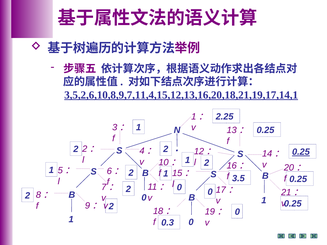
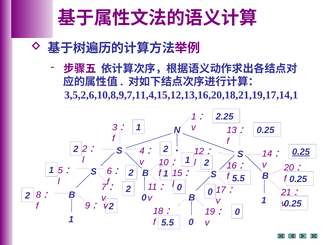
3,5,2,6,10,8,9,7,11,4,15,12,13,16,20,18,21,19,17,14,1 underline: present -> none
3.5 at (238, 178): 3.5 -> 5.5
0.3 at (168, 223): 0.3 -> 5.5
